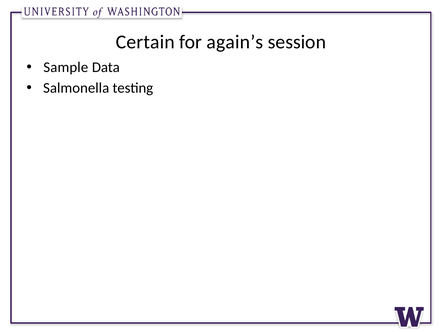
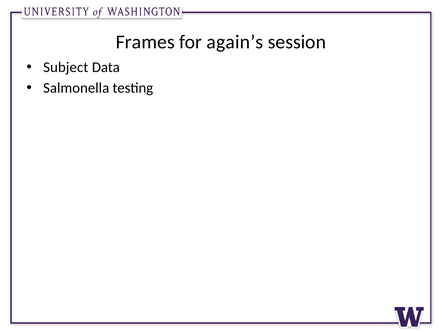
Certain: Certain -> Frames
Sample: Sample -> Subject
